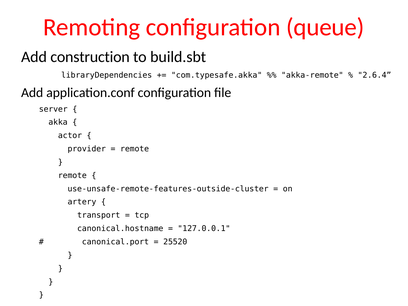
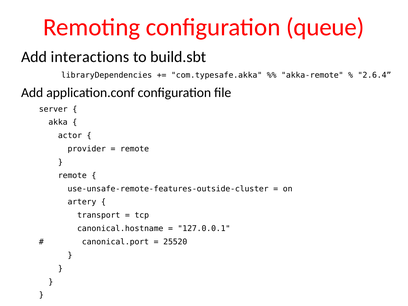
construction: construction -> interactions
